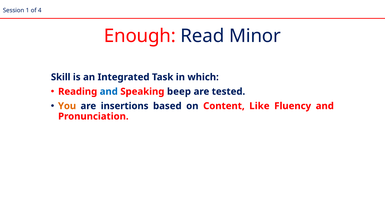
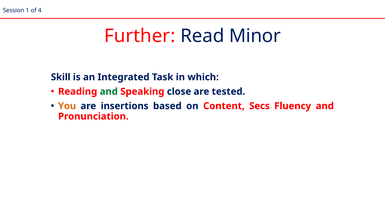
Enough: Enough -> Further
and at (109, 91) colour: blue -> green
beep: beep -> close
Like: Like -> Secs
